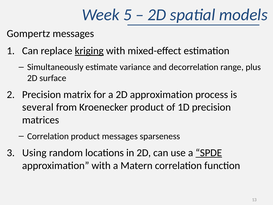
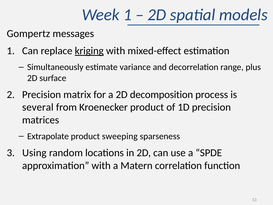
Week 5: 5 -> 1
2D approximation: approximation -> decomposition
Correlation at (48, 136): Correlation -> Extrapolate
product messages: messages -> sweeping
SPDE underline: present -> none
